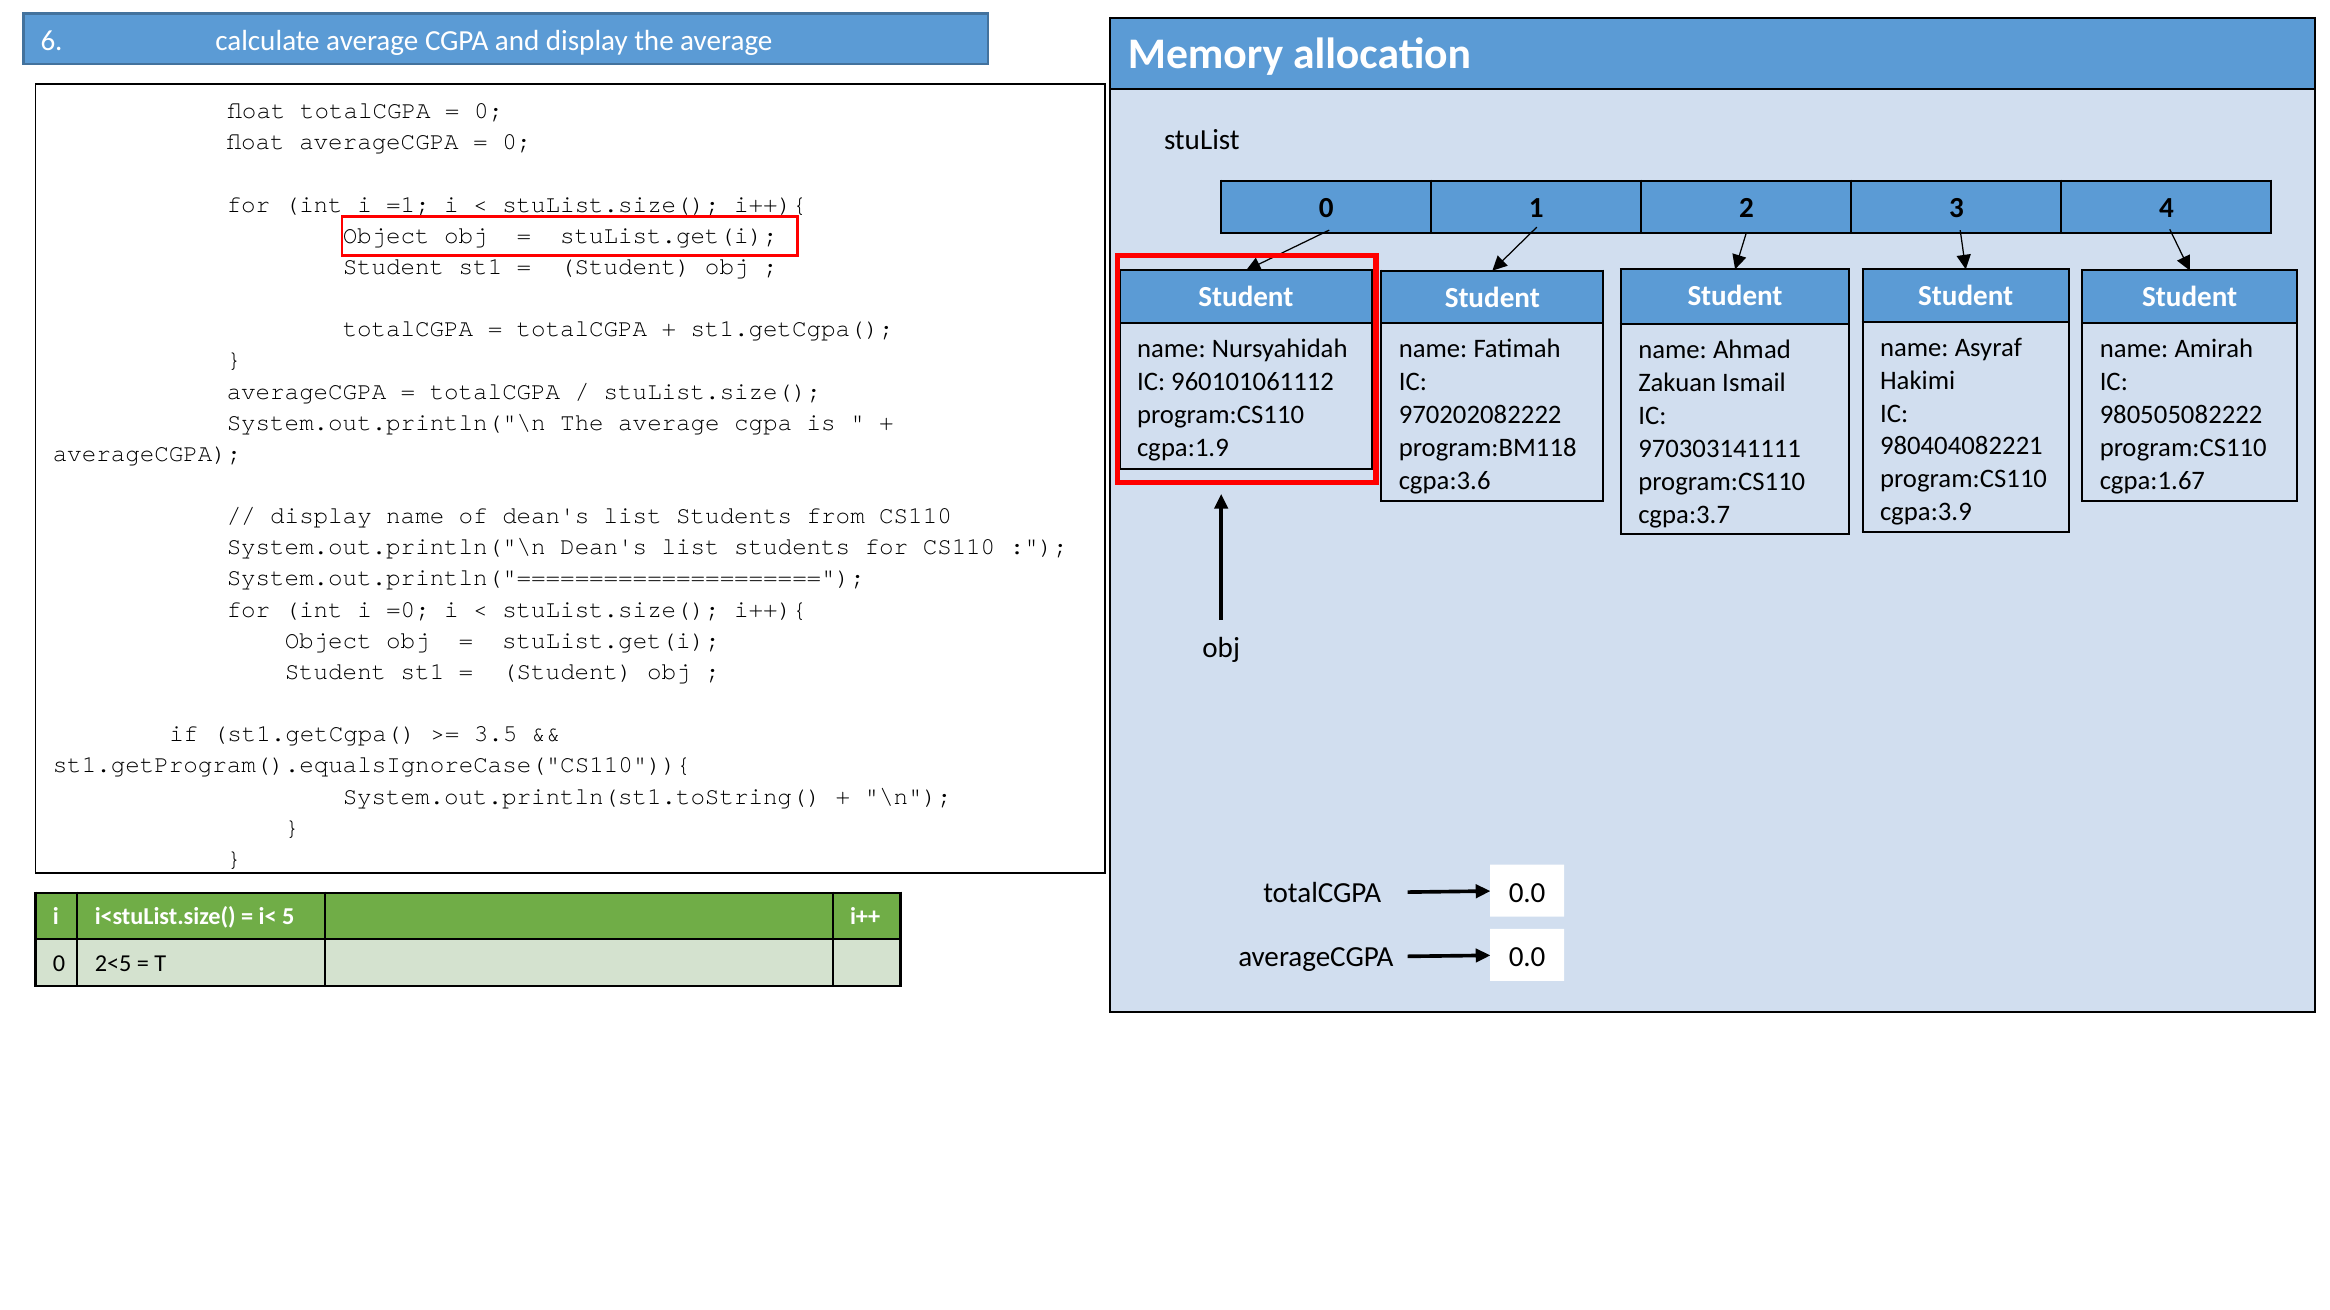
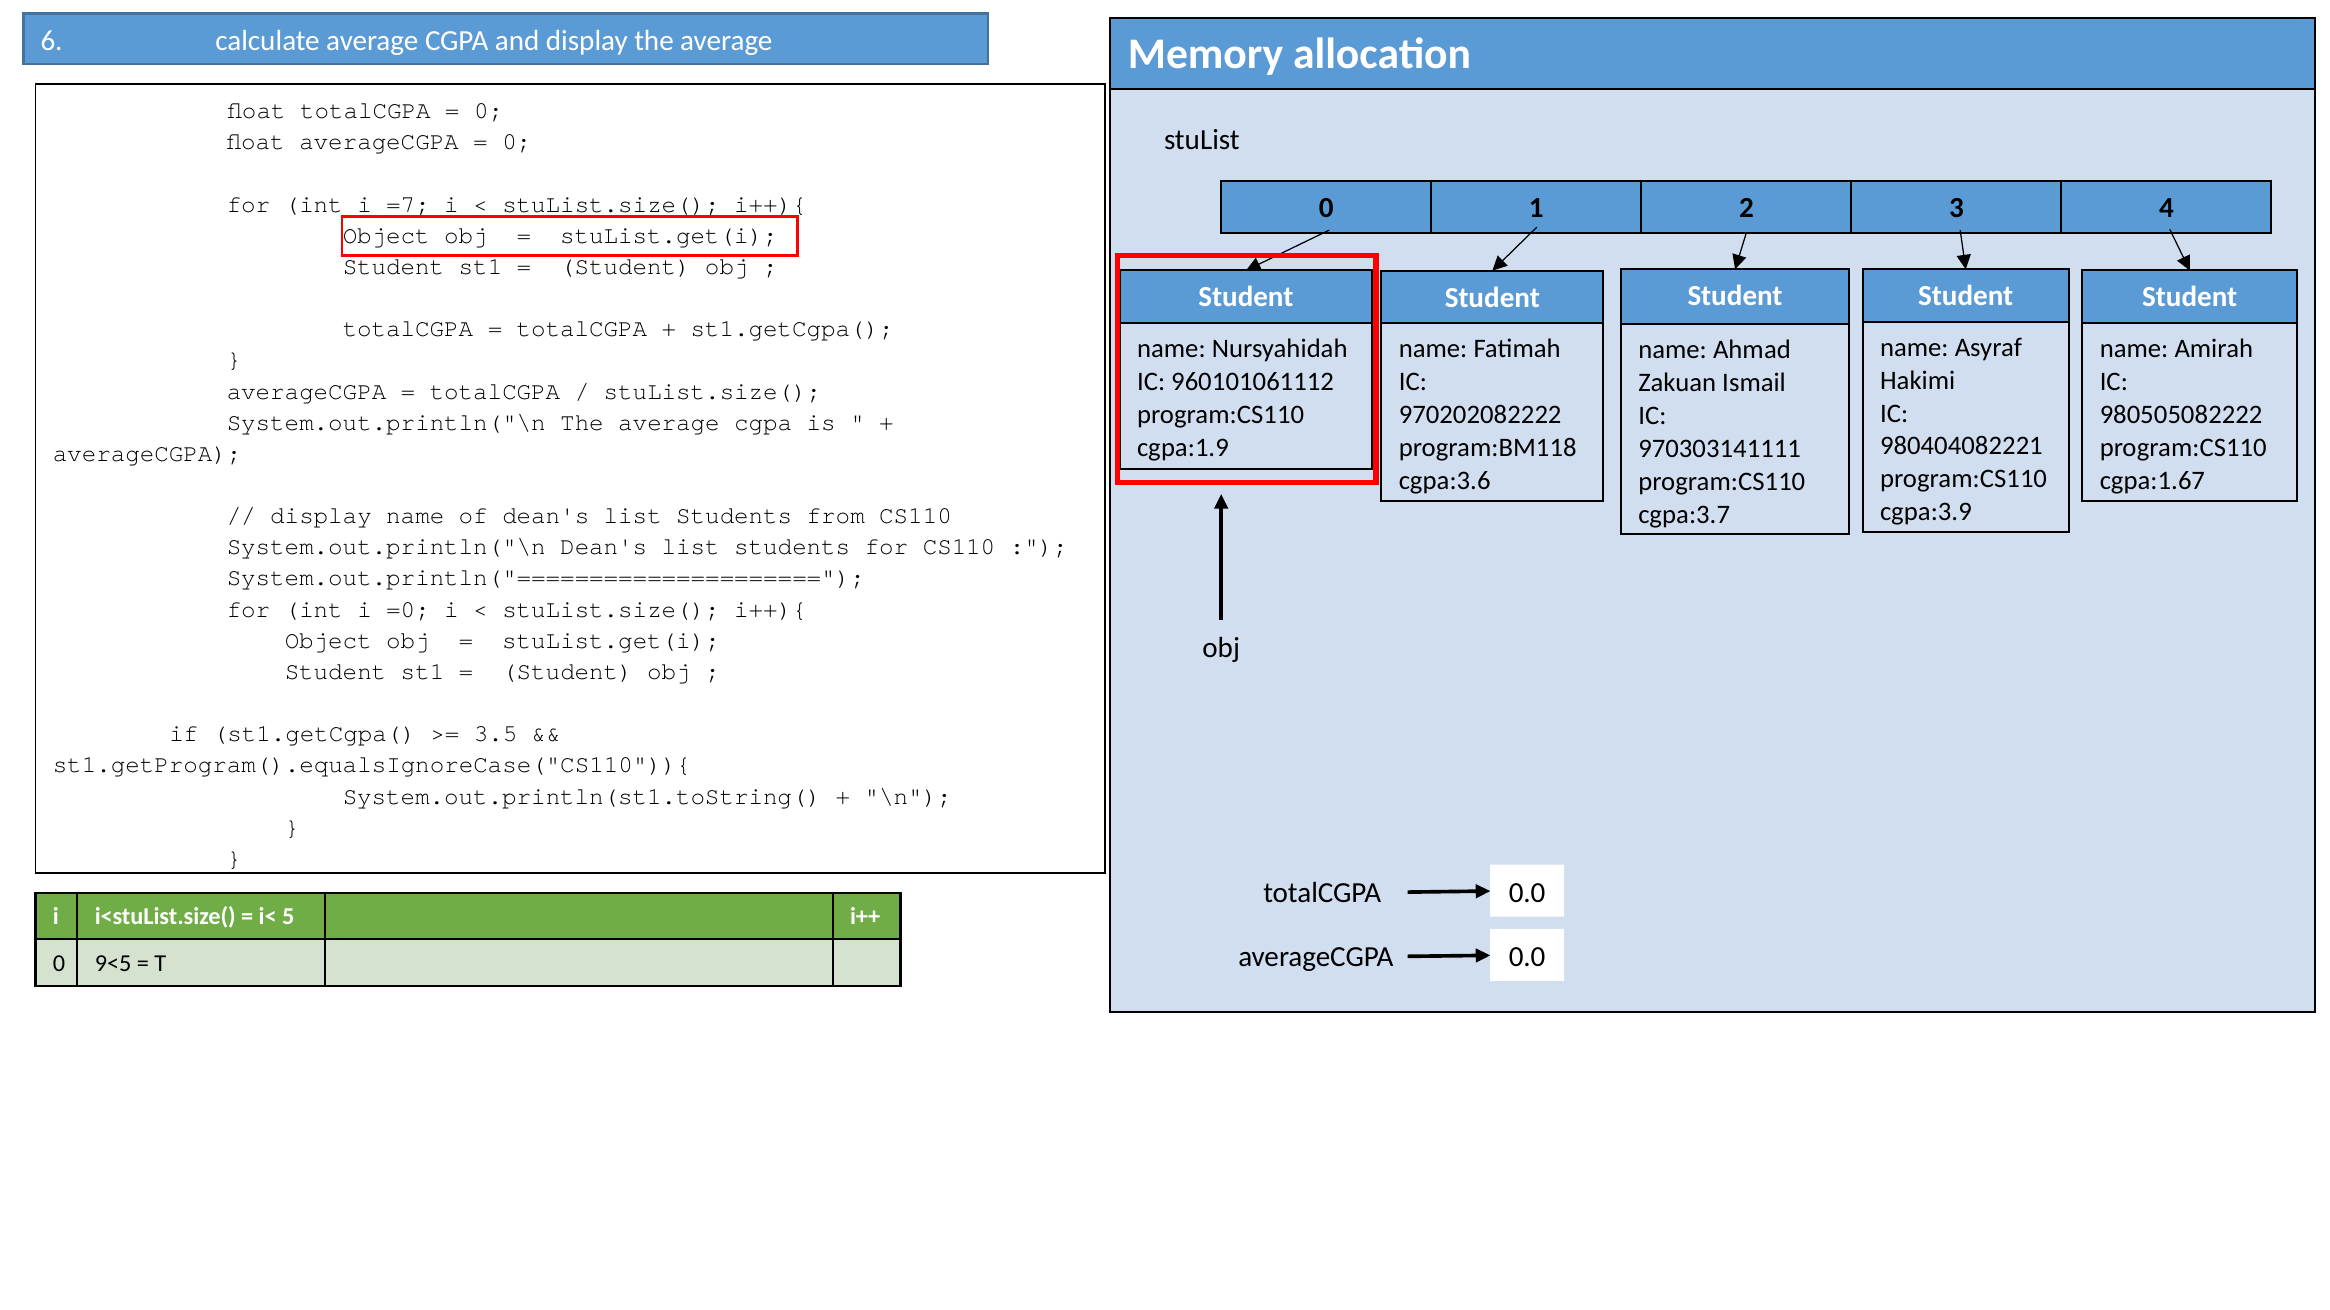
=1: =1 -> =7
2<5: 2<5 -> 9<5
